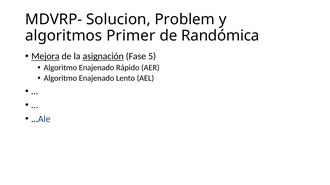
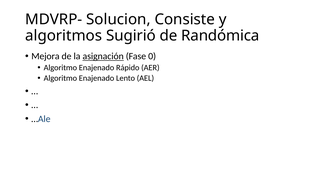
Problem: Problem -> Consiste
Primer: Primer -> Sugirió
Mejora underline: present -> none
5: 5 -> 0
